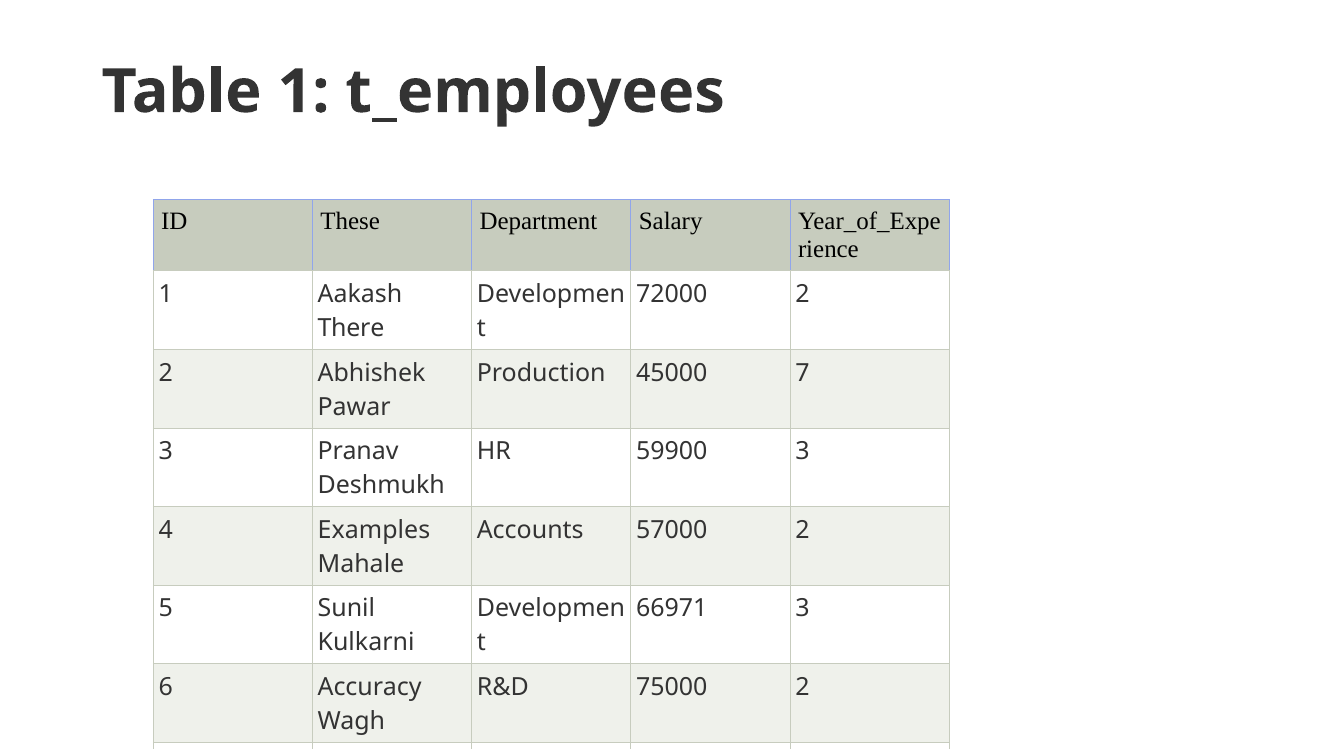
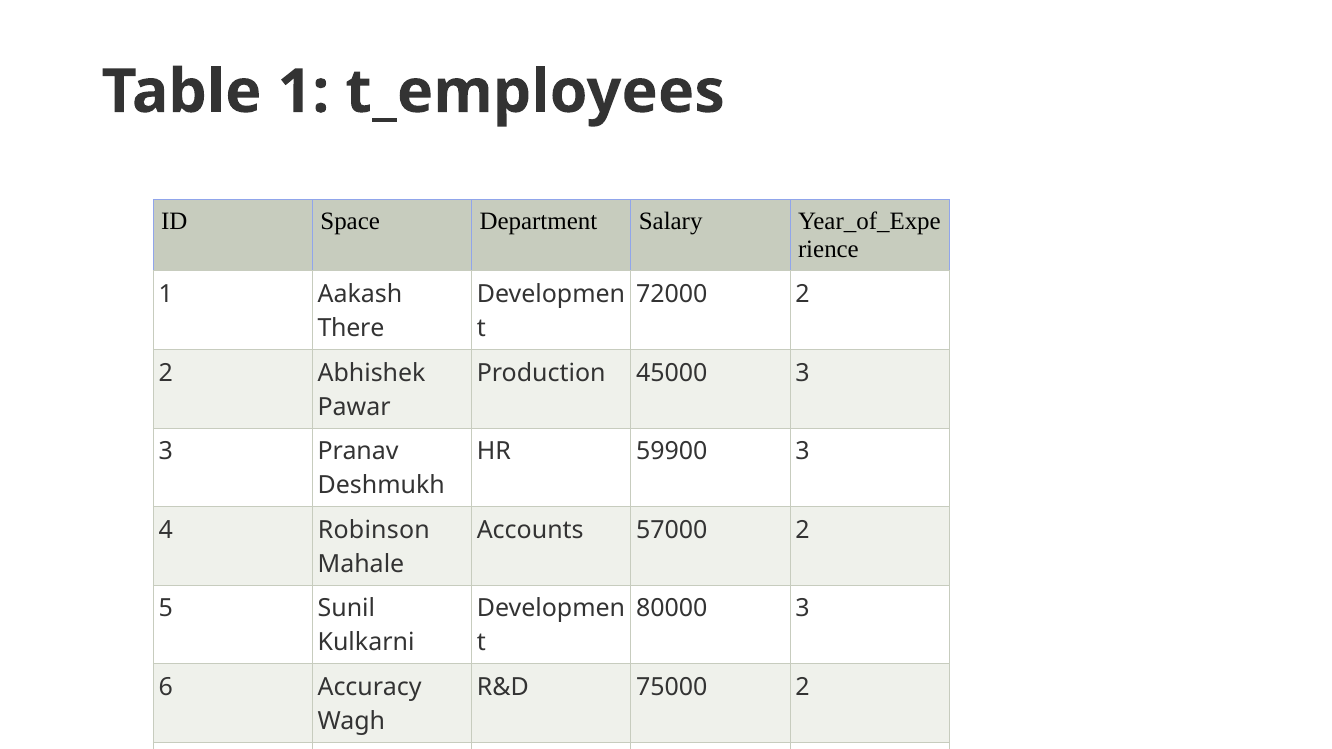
These: These -> Space
45000 7: 7 -> 3
Examples: Examples -> Robinson
66971: 66971 -> 80000
